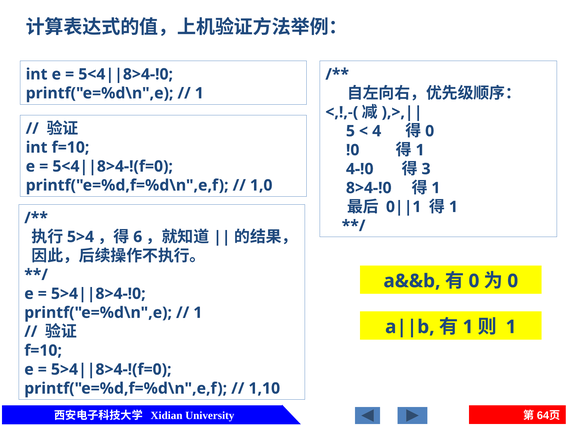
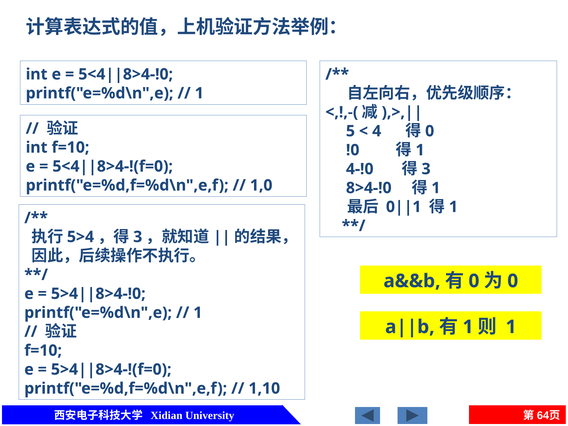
6 at (138, 237): 6 -> 3
